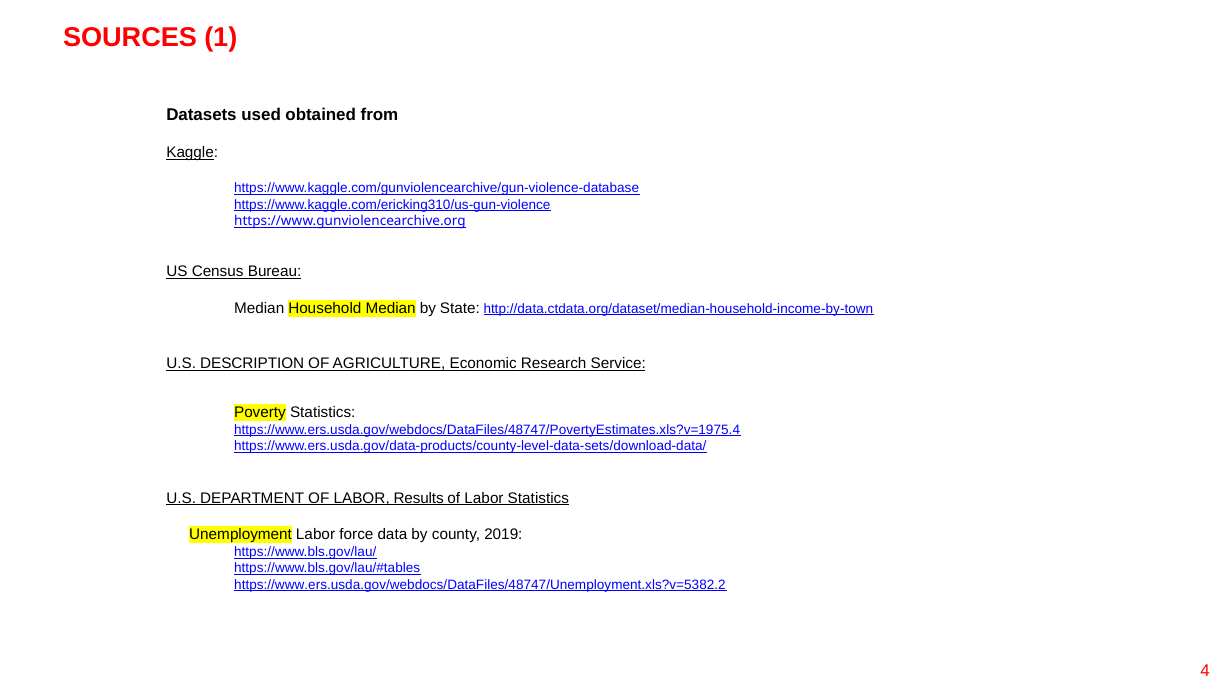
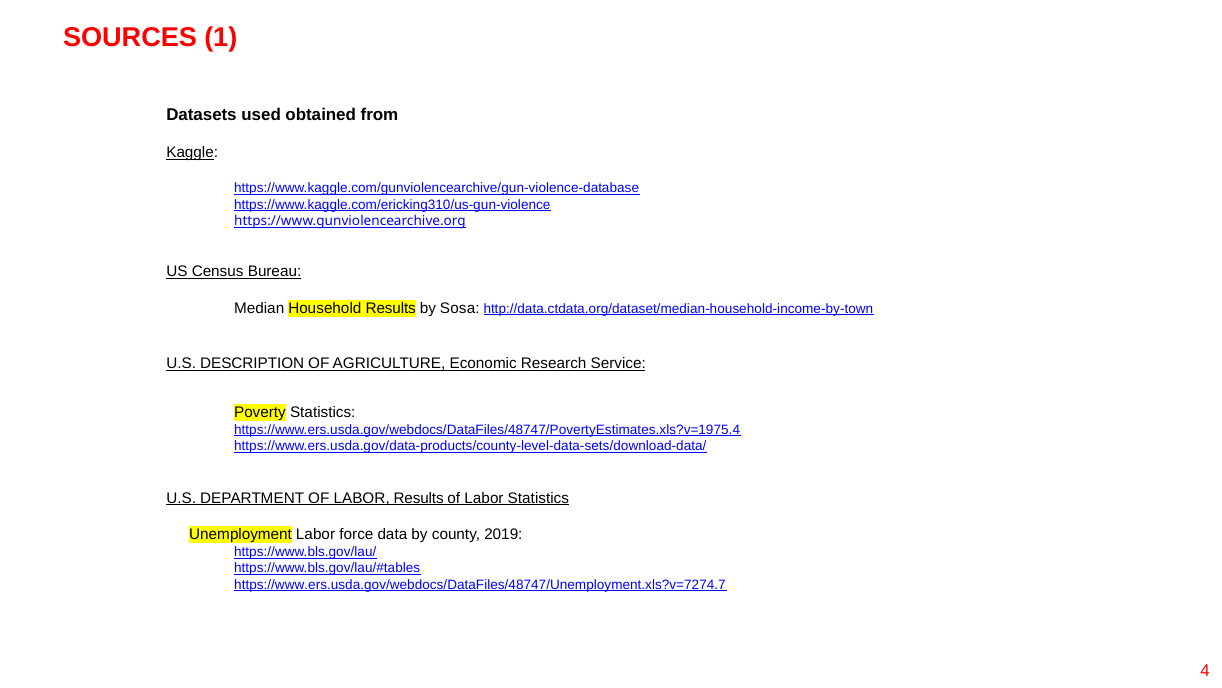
Household Median: Median -> Results
State: State -> Sosa
https://www.ers.usda.gov/webdocs/DataFiles/48747/Unemployment.xls?v=5382.2: https://www.ers.usda.gov/webdocs/DataFiles/48747/Unemployment.xls?v=5382.2 -> https://www.ers.usda.gov/webdocs/DataFiles/48747/Unemployment.xls?v=7274.7
